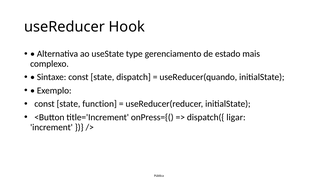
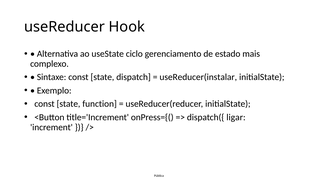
type: type -> ciclo
useReducer(quando: useReducer(quando -> useReducer(instalar
